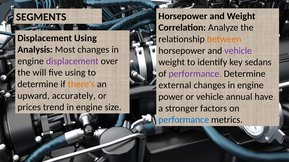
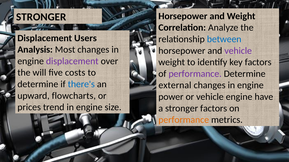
SEGMENTS at (41, 17): SEGMENTS -> STRONGER
Displacement Using: Using -> Users
between colour: orange -> blue
key sedans: sedans -> factors
five using: using -> costs
there's colour: orange -> blue
accurately: accurately -> flowcharts
vehicle annual: annual -> engine
performance at (184, 120) colour: blue -> orange
